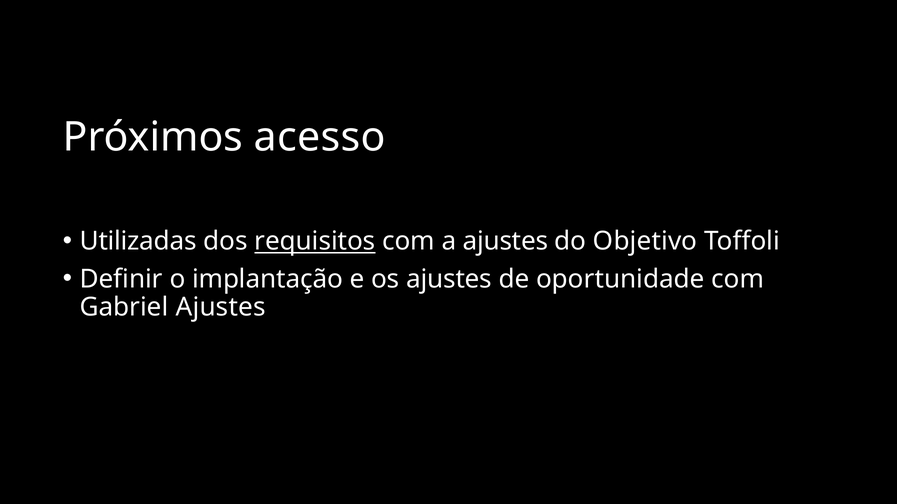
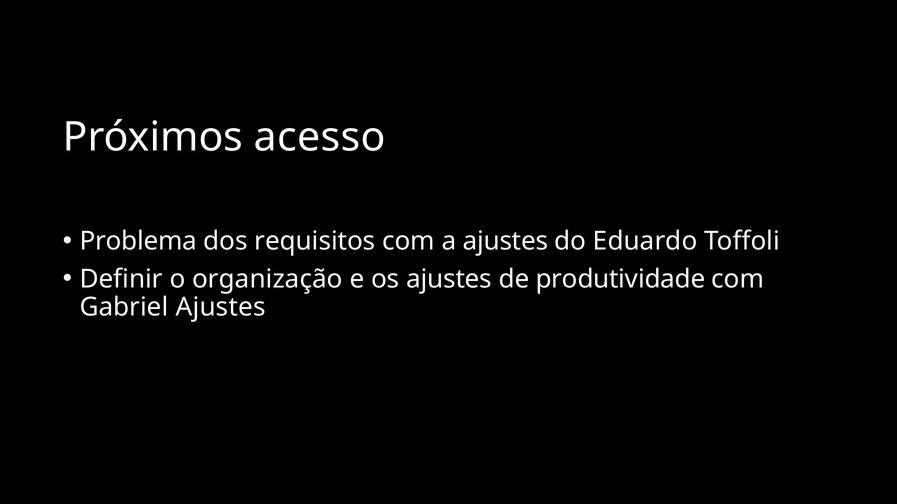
Utilizadas: Utilizadas -> Problema
requisitos underline: present -> none
Objetivo: Objetivo -> Eduardo
implantação: implantação -> organização
oportunidade: oportunidade -> produtividade
